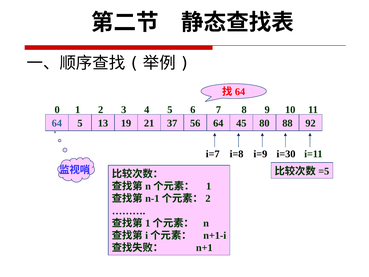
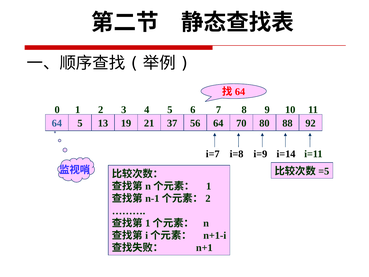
45: 45 -> 70
i=30: i=30 -> i=14
